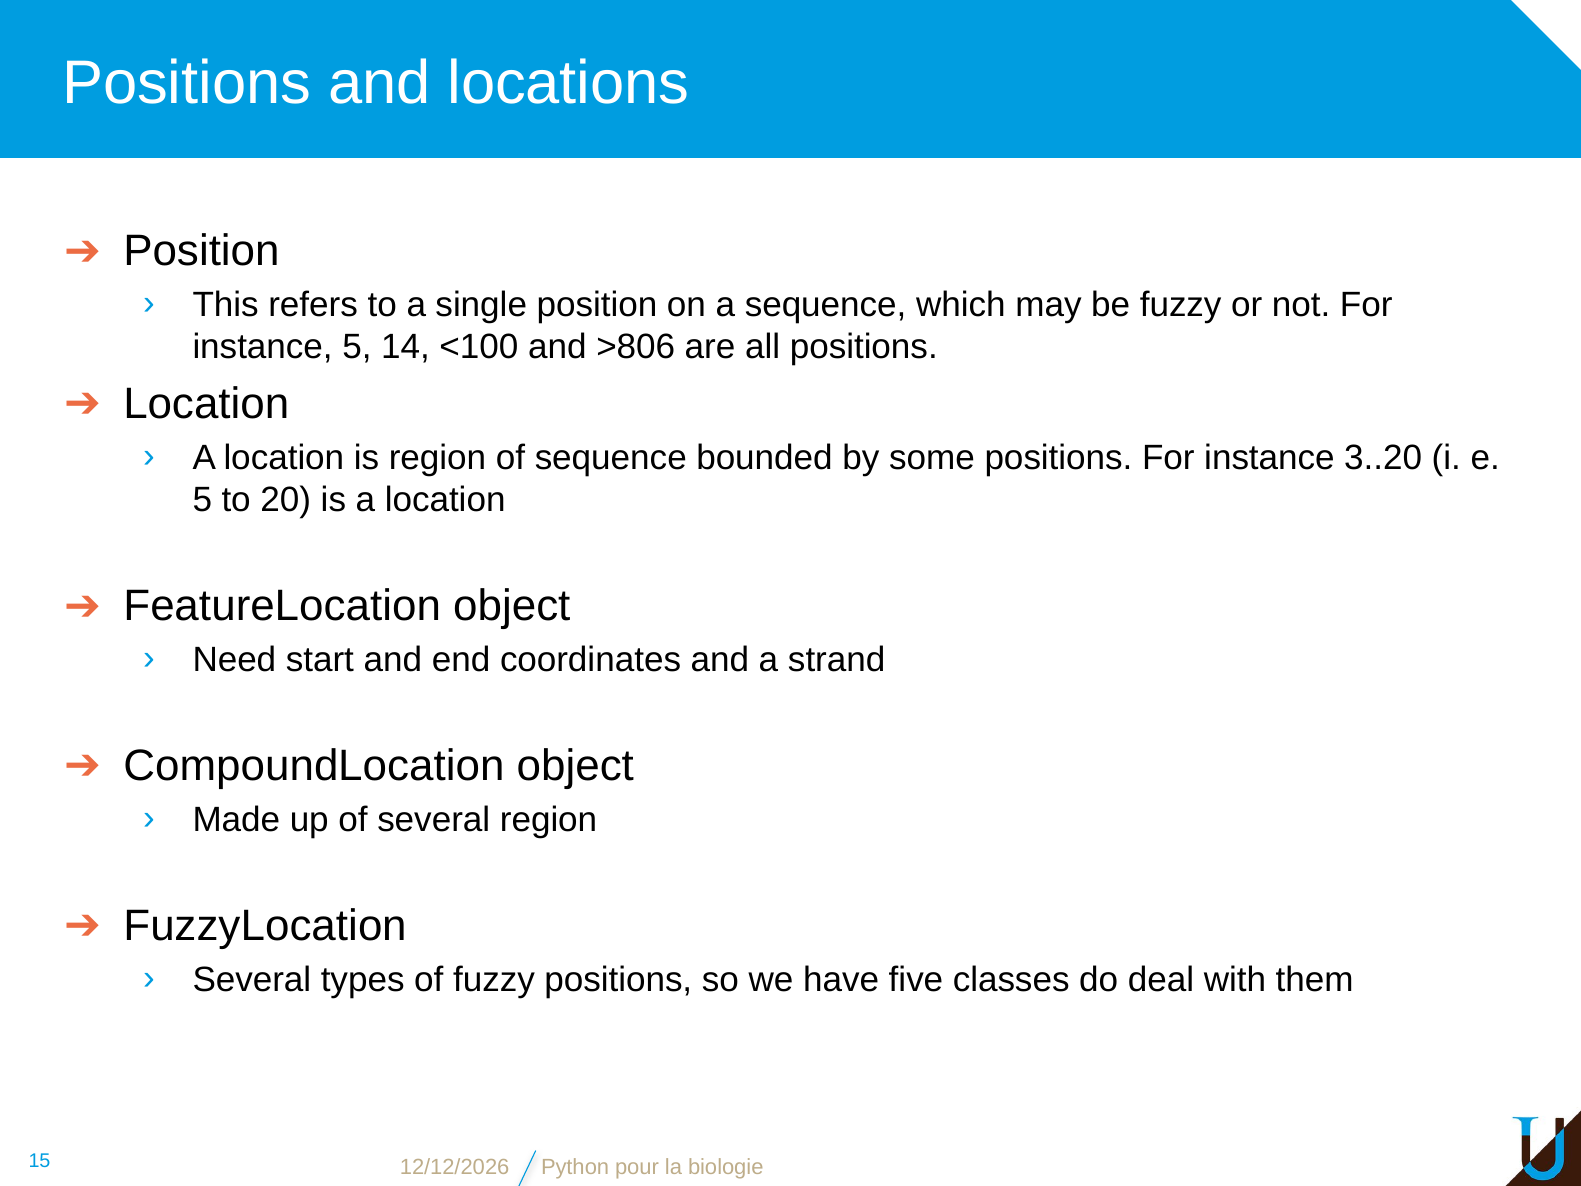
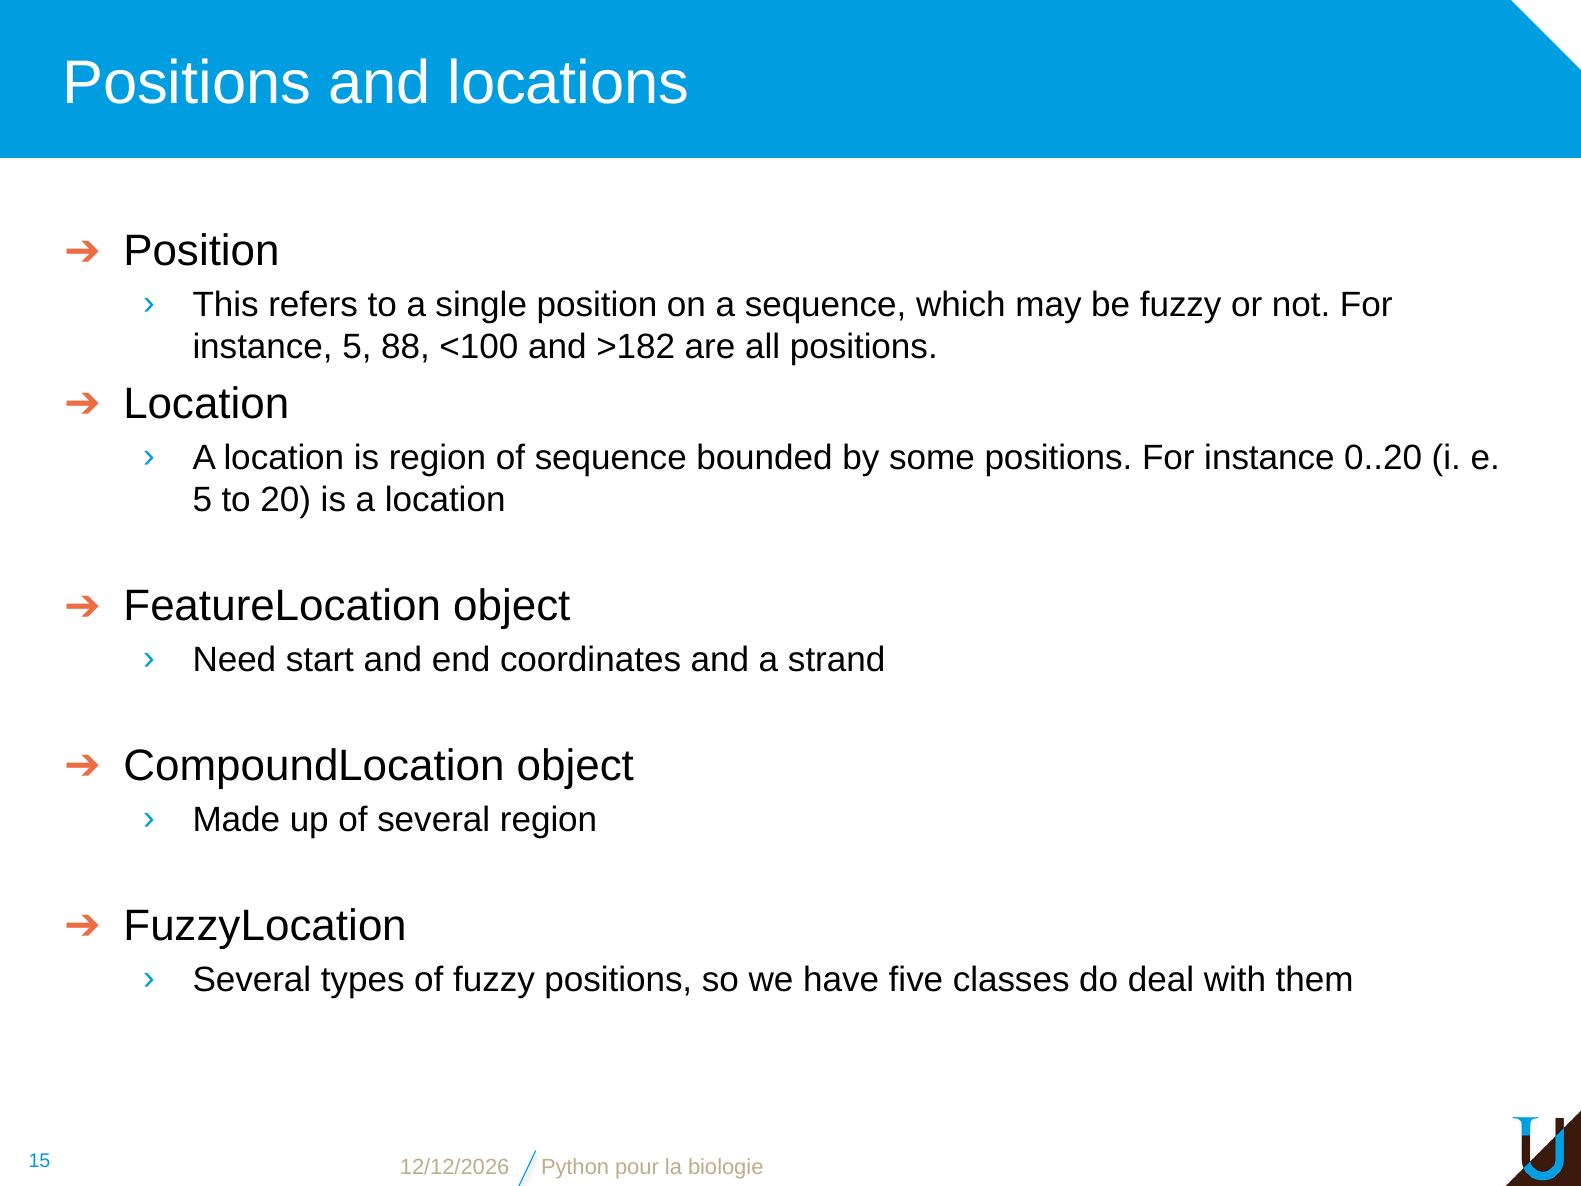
14: 14 -> 88
>806: >806 -> >182
3..20: 3..20 -> 0..20
